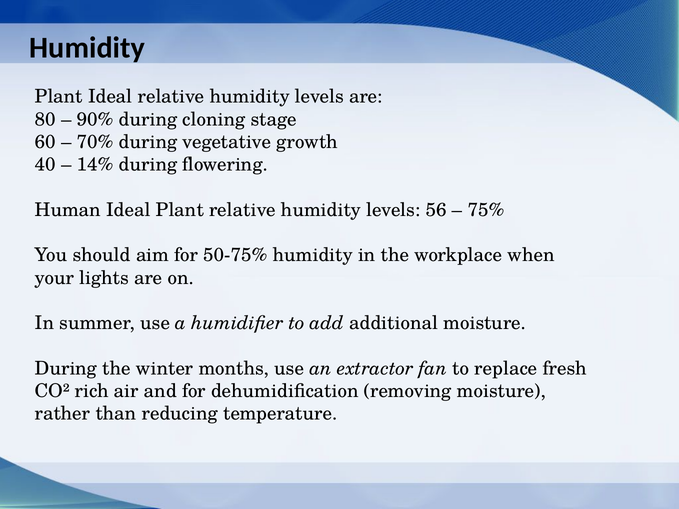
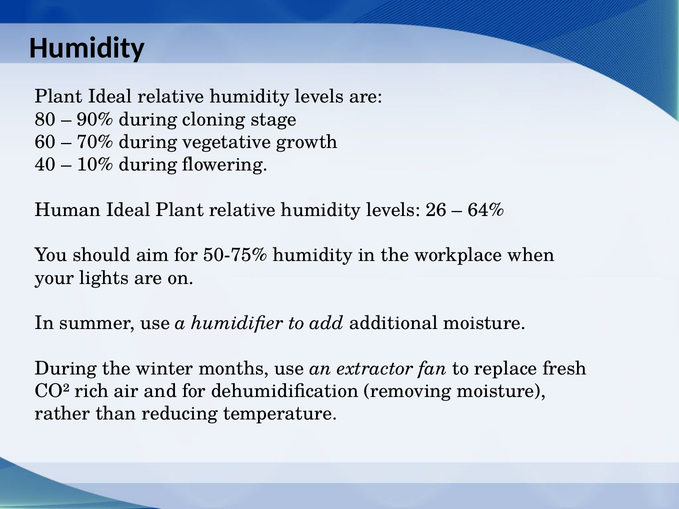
14%: 14% -> 10%
56: 56 -> 26
75%: 75% -> 64%
